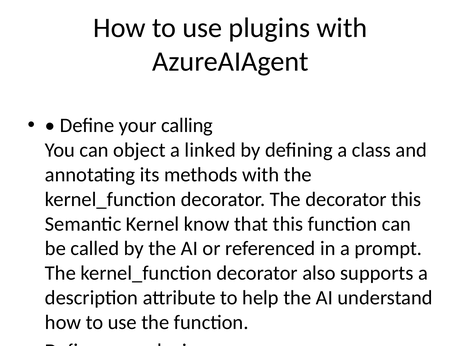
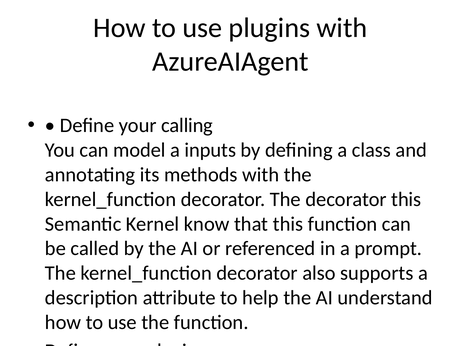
object: object -> model
linked: linked -> inputs
